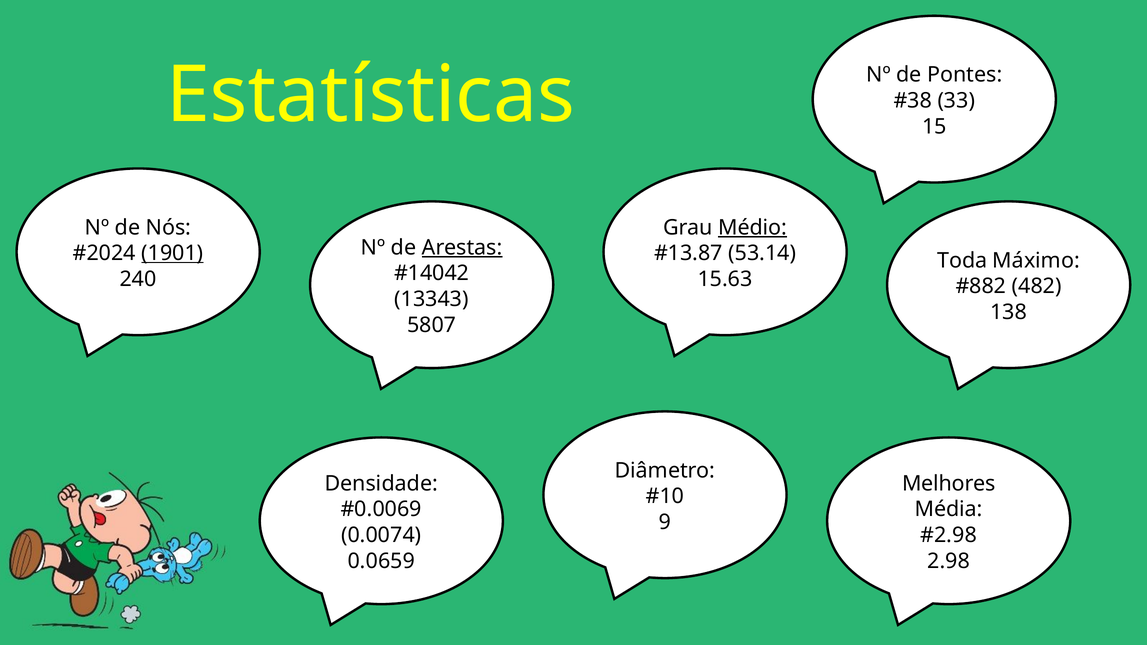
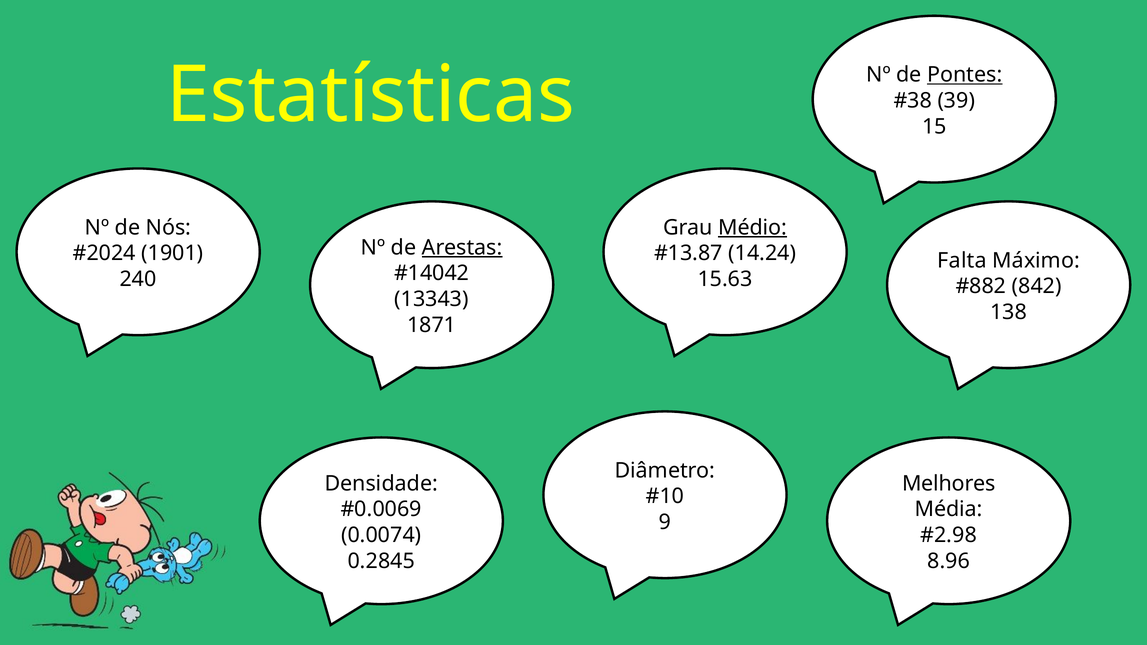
Pontes underline: none -> present
33: 33 -> 39
1901 underline: present -> none
53.14: 53.14 -> 14.24
Toda: Toda -> Falta
482: 482 -> 842
5807: 5807 -> 1871
0.0659: 0.0659 -> 0.2845
2.98: 2.98 -> 8.96
